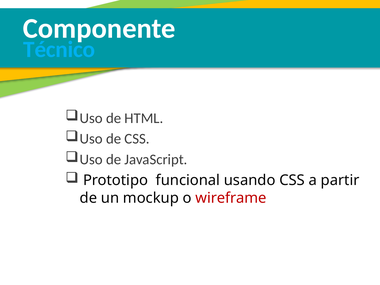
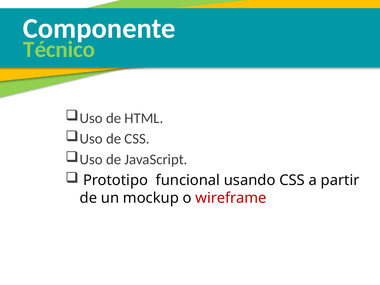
Técnico colour: light blue -> light green
